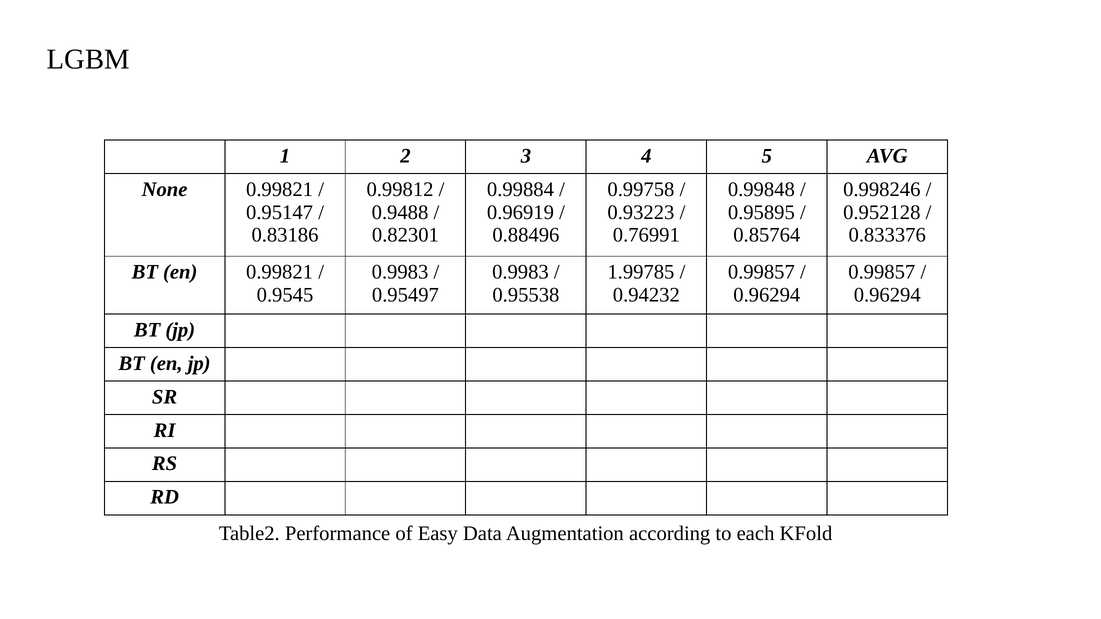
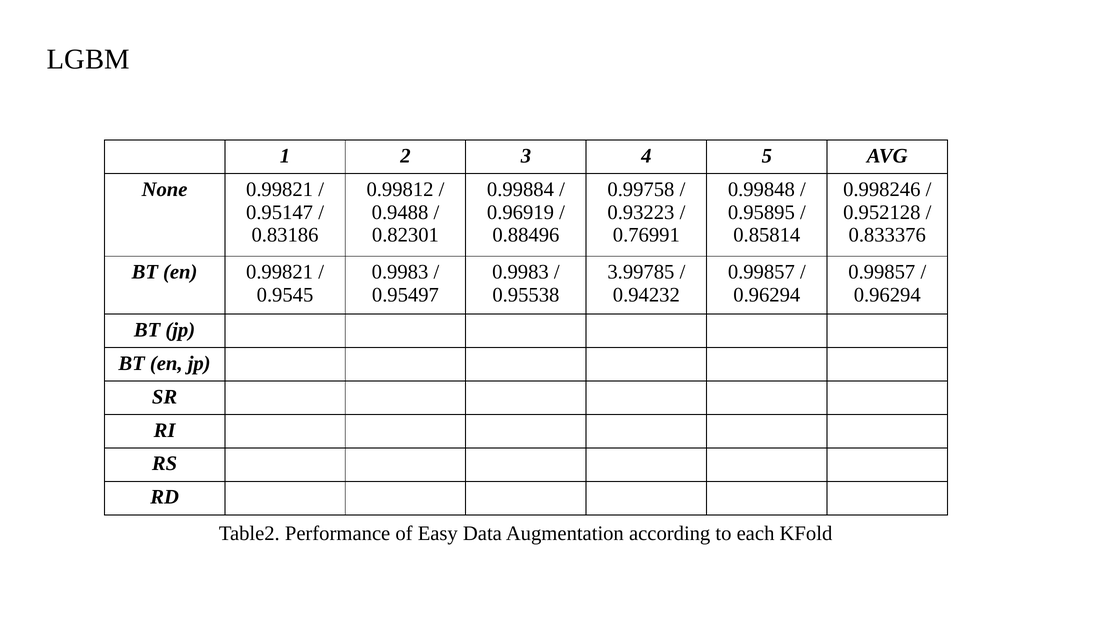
0.85764: 0.85764 -> 0.85814
1.99785: 1.99785 -> 3.99785
